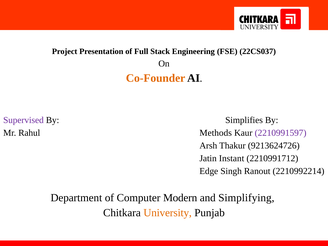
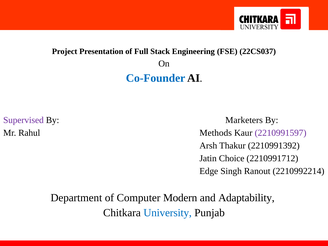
Co-Founder colour: orange -> blue
Simplifies: Simplifies -> Marketers
9213624726: 9213624726 -> 2210991392
Instant: Instant -> Choice
Simplifying: Simplifying -> Adaptability
University colour: orange -> blue
